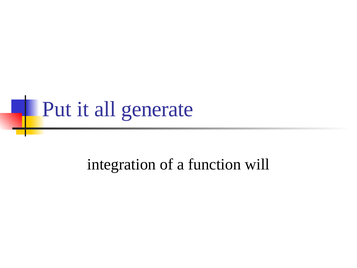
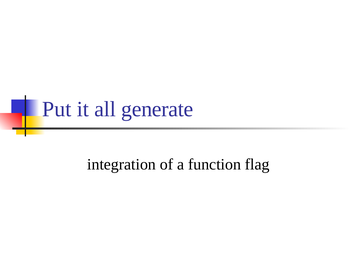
will: will -> flag
